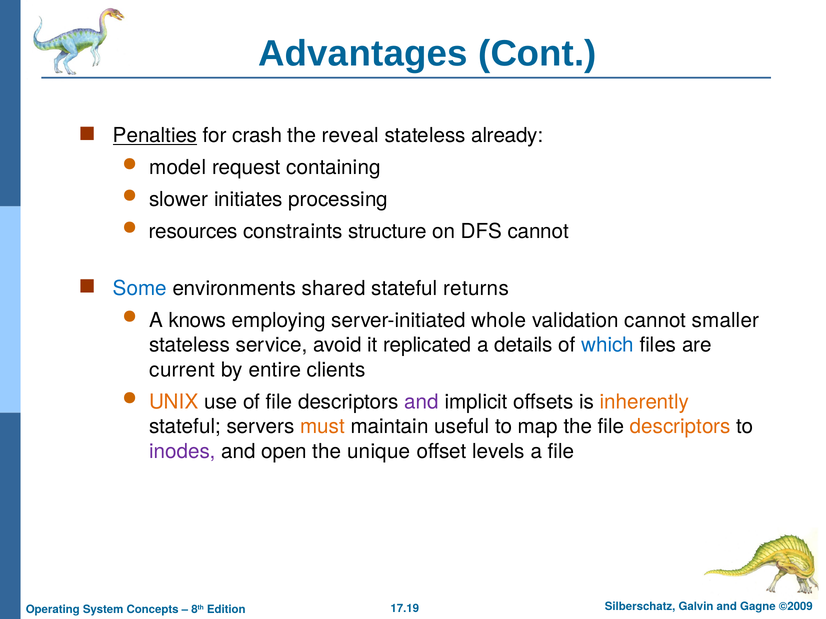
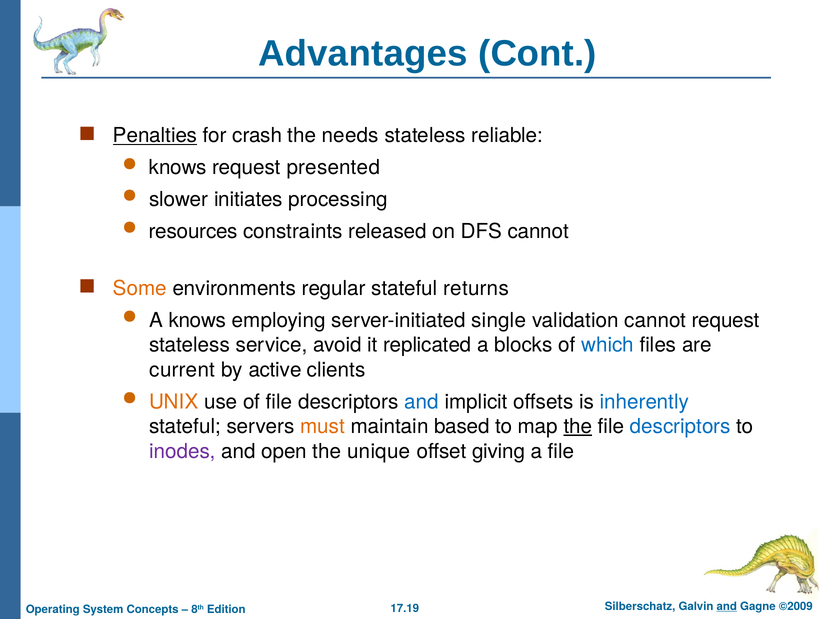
reveal: reveal -> needs
already: already -> reliable
model at (178, 168): model -> knows
containing: containing -> presented
structure: structure -> released
Some colour: blue -> orange
shared: shared -> regular
whole: whole -> single
cannot smaller: smaller -> request
details: details -> blocks
entire: entire -> active
and at (422, 402) colour: purple -> blue
inherently colour: orange -> blue
useful: useful -> based
the at (578, 427) underline: none -> present
descriptors at (680, 427) colour: orange -> blue
levels: levels -> giving
and at (727, 607) underline: none -> present
